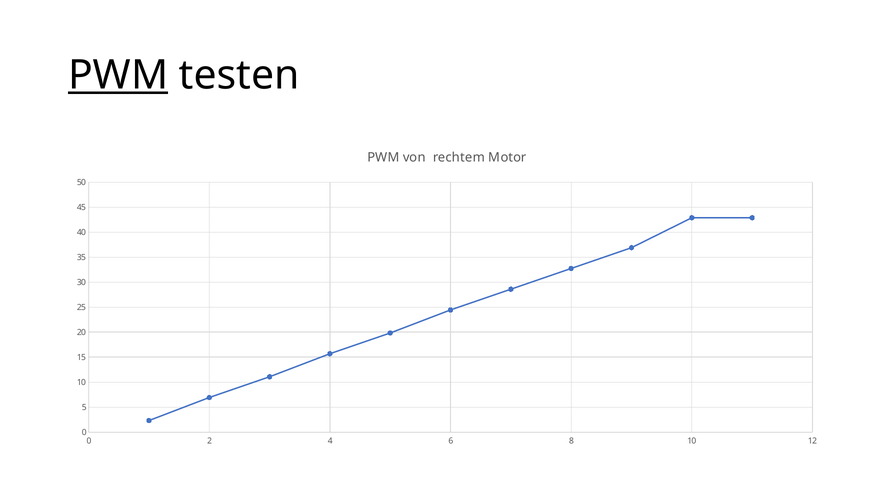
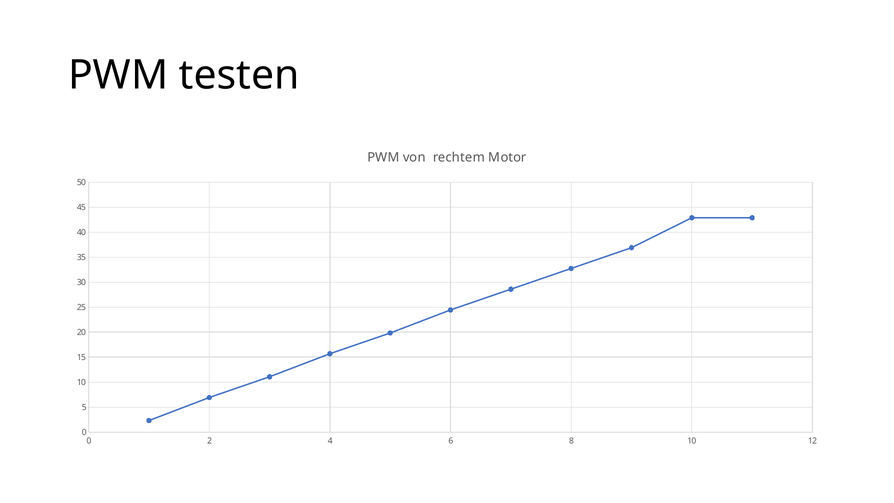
PWM at (118, 75) underline: present -> none
